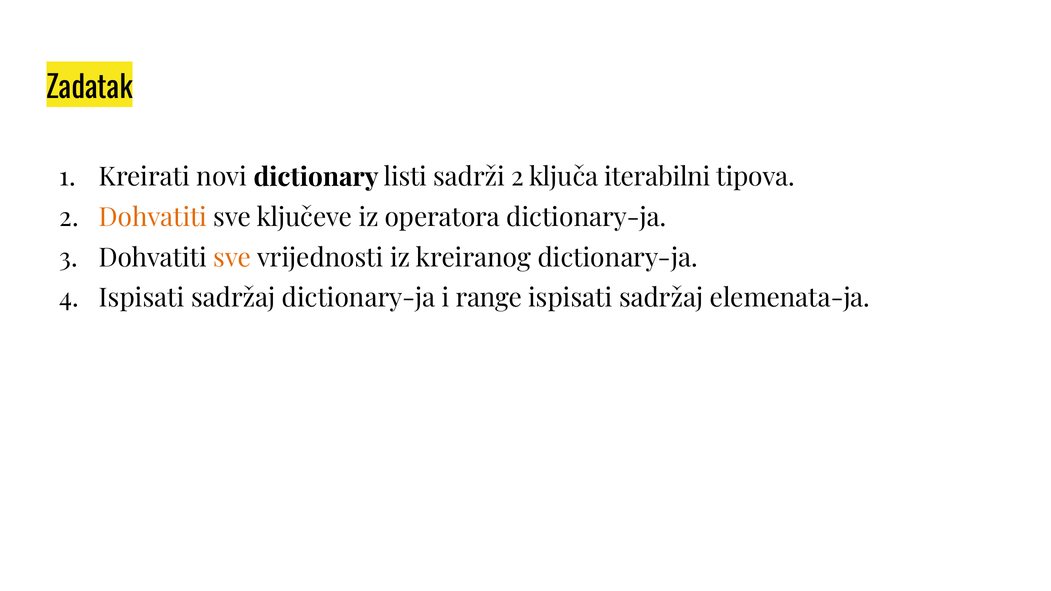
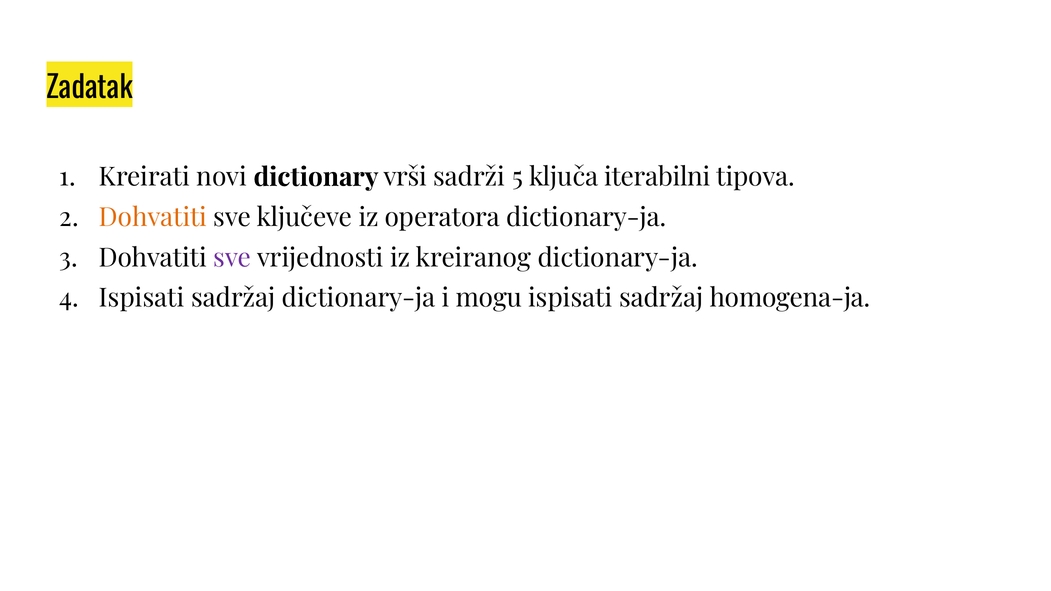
listi: listi -> vrši
sadrži 2: 2 -> 5
sve at (232, 258) colour: orange -> purple
range: range -> mogu
elemenata-ja: elemenata-ja -> homogena-ja
